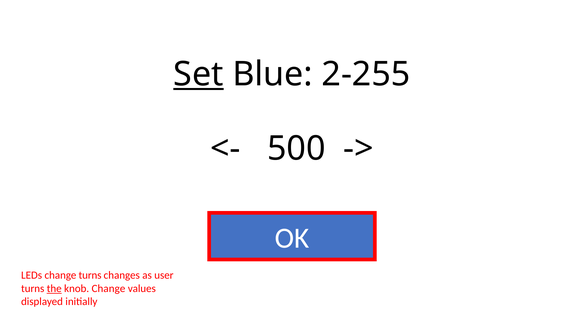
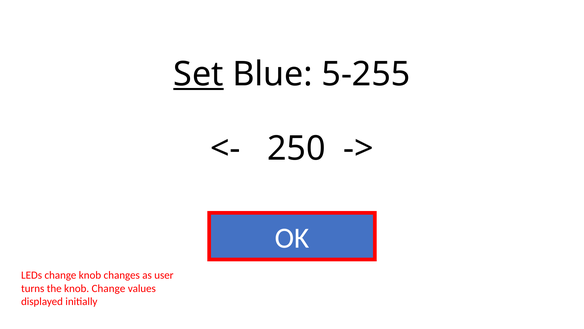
2-255: 2-255 -> 5-255
500: 500 -> 250
change turns: turns -> knob
the underline: present -> none
